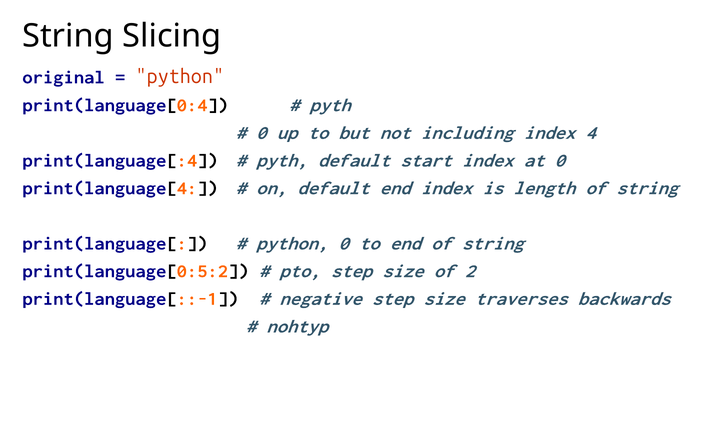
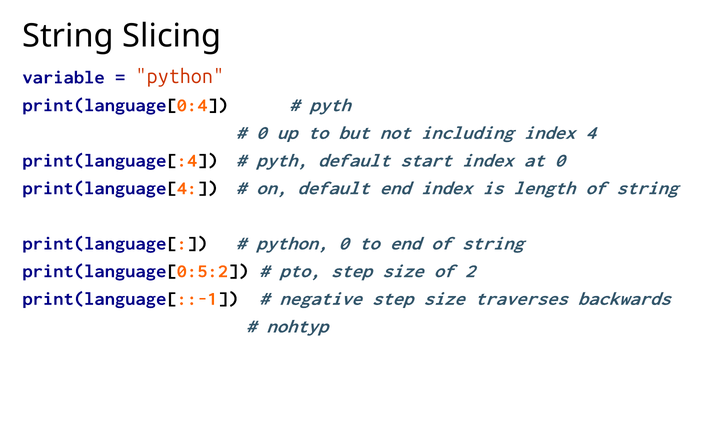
original: original -> variable
